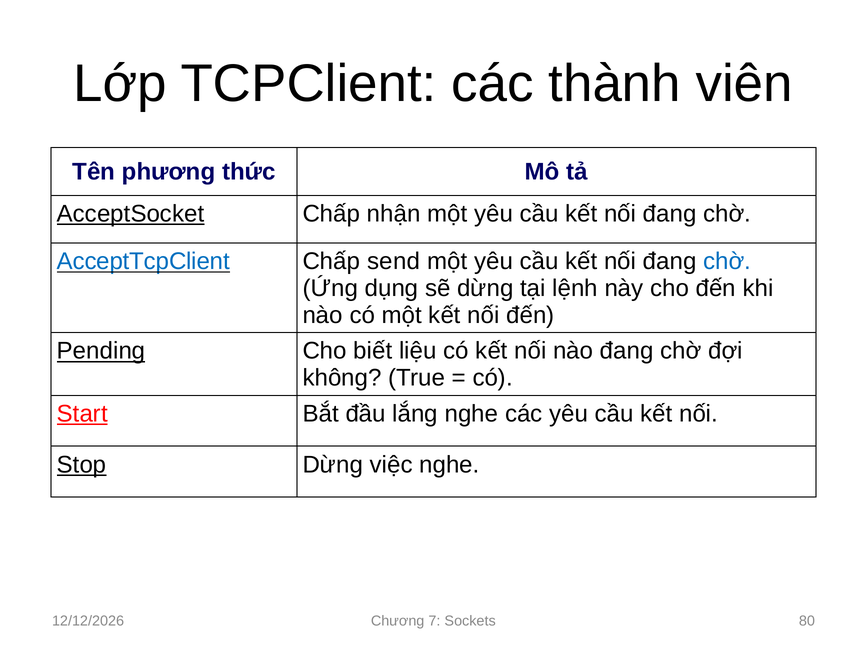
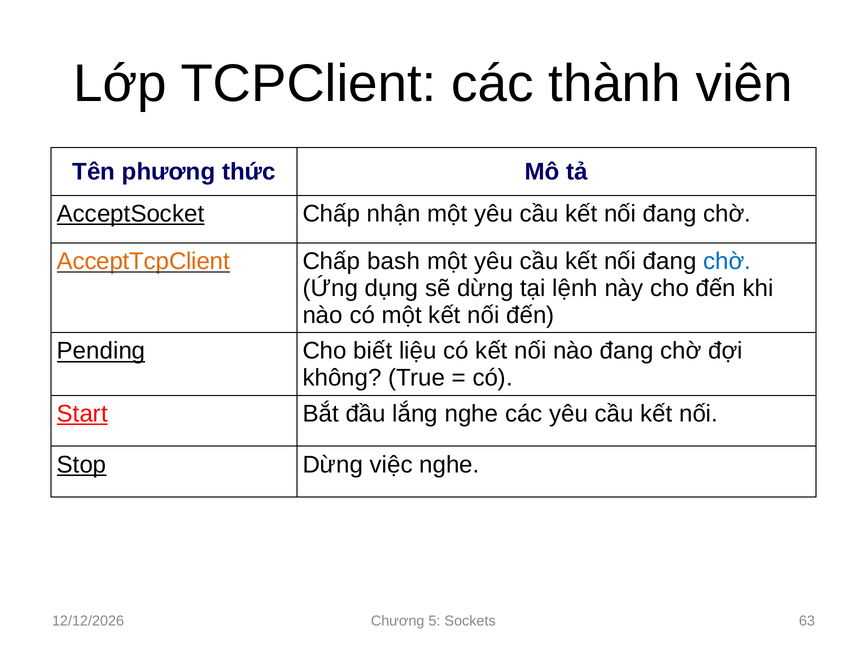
AcceptTcpClient colour: blue -> orange
send: send -> bash
7: 7 -> 5
80: 80 -> 63
